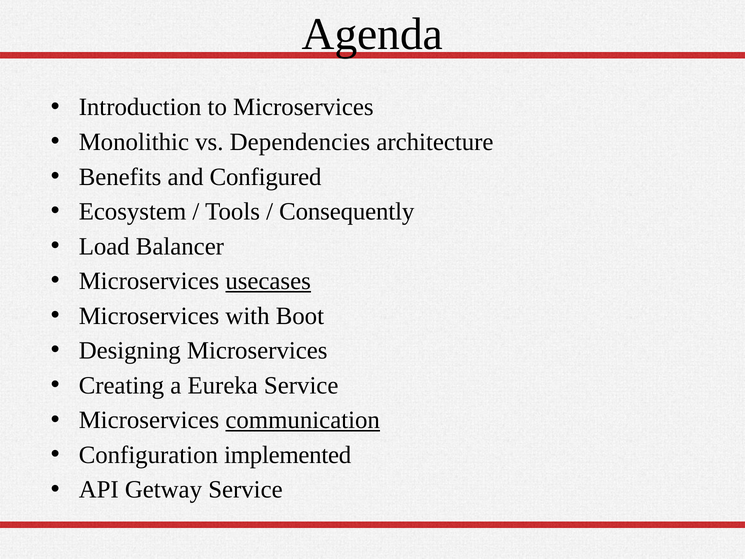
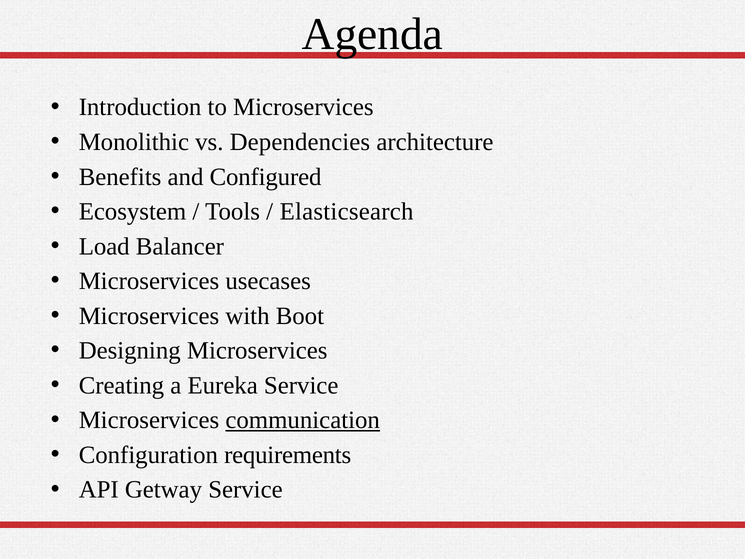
Consequently: Consequently -> Elasticsearch
usecases underline: present -> none
implemented: implemented -> requirements
